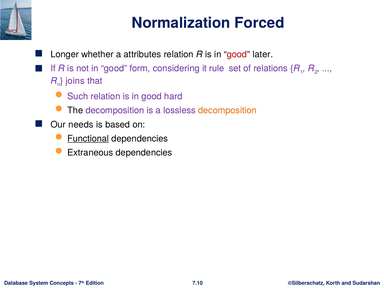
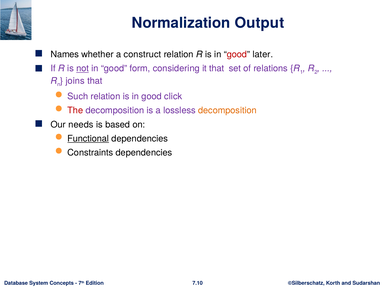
Forced: Forced -> Output
Longer: Longer -> Names
attributes: attributes -> construct
not underline: none -> present
it rule: rule -> that
hard: hard -> click
The colour: black -> red
Extraneous: Extraneous -> Constraints
